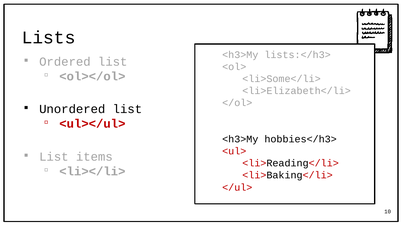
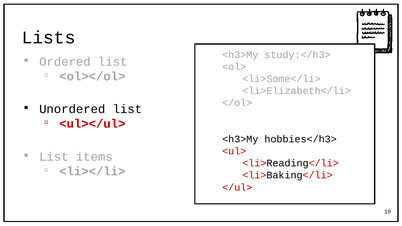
lists:</h3>: lists:</h3> -> study:</h3>
